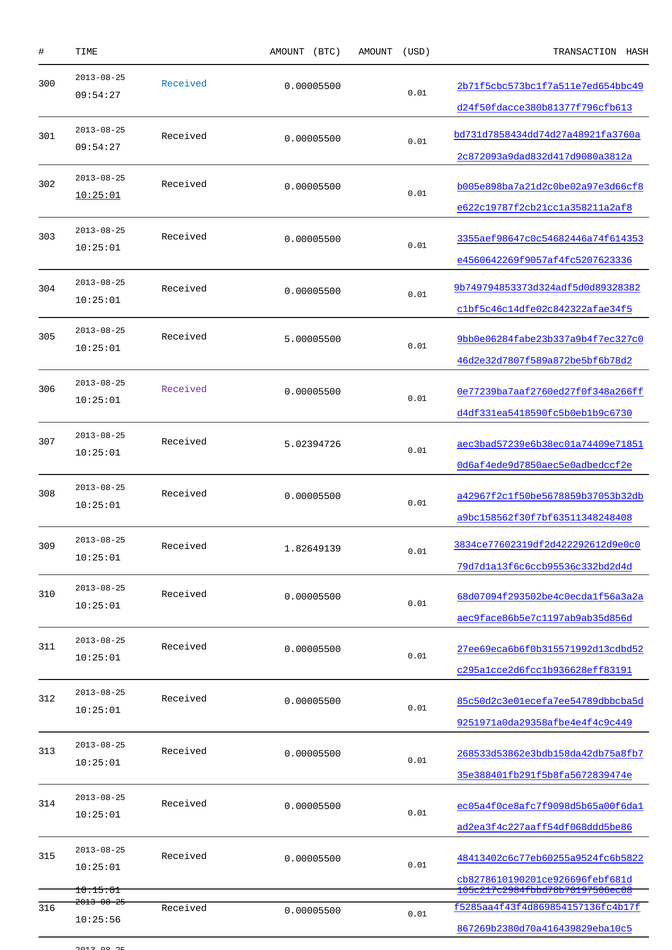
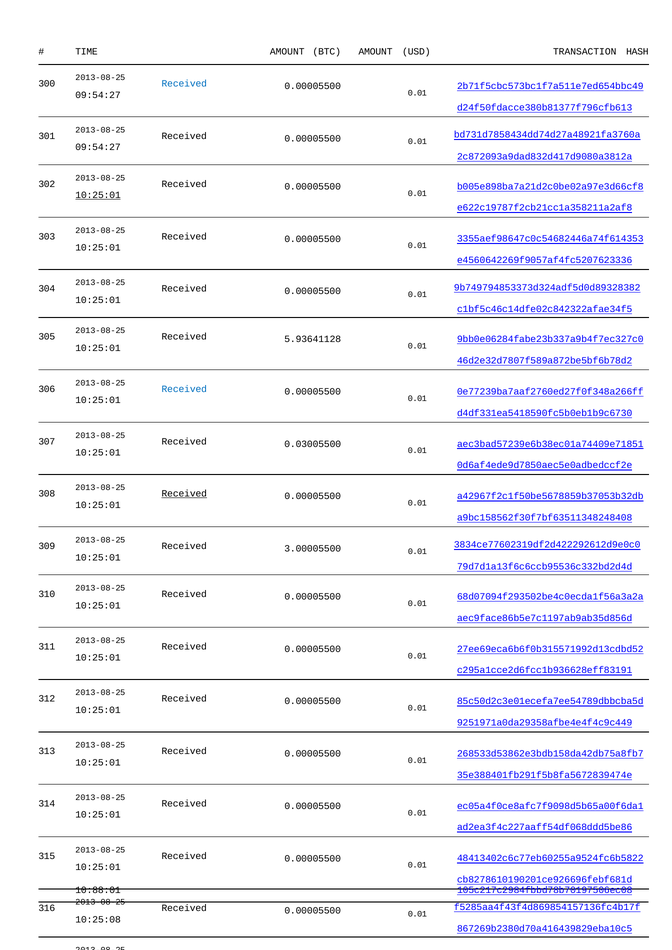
5.00005500: 5.00005500 -> 5.93641128
Received at (184, 389) colour: purple -> blue
5.02394726: 5.02394726 -> 0.03005500
Received at (184, 494) underline: none -> present
1.82649139: 1.82649139 -> 3.00005500
10:15:01: 10:15:01 -> 10:88:01
10:25:56: 10:25:56 -> 10:25:08
